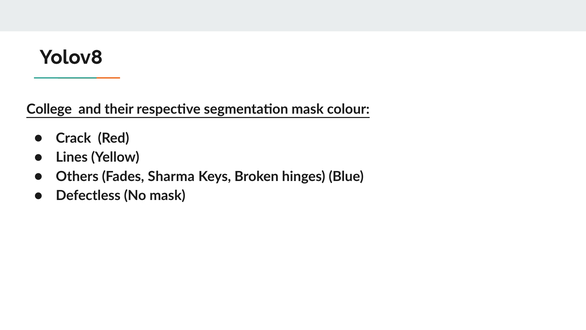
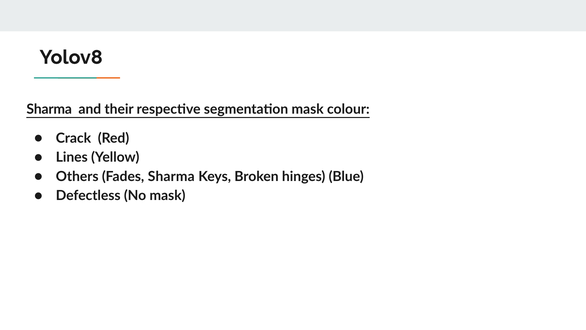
College at (49, 109): College -> Sharma
